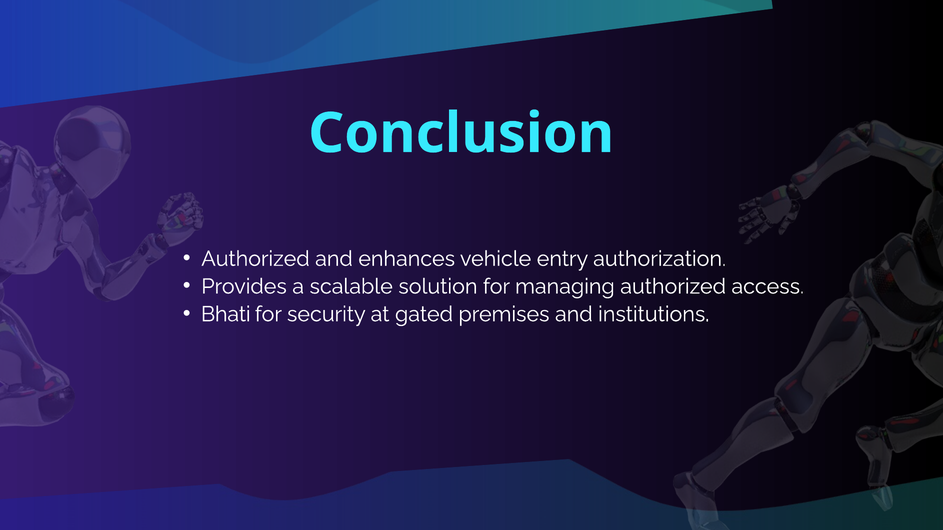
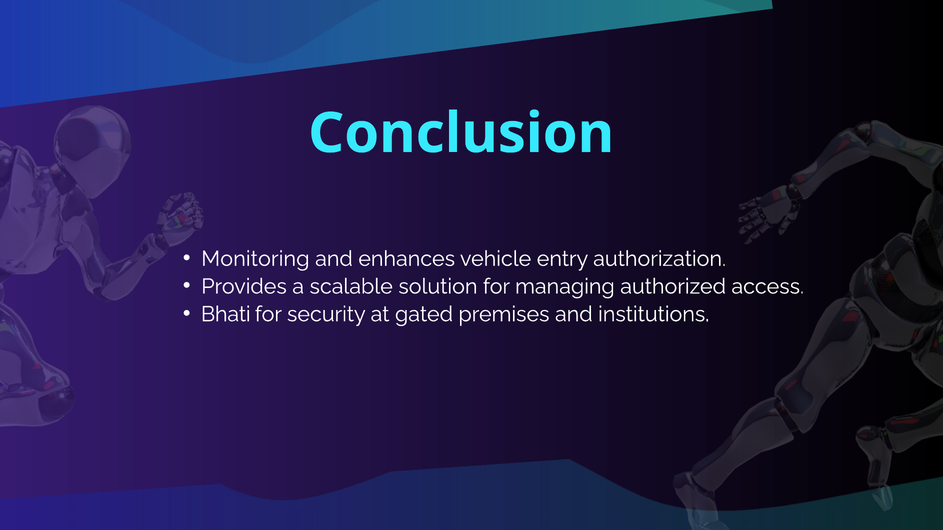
Authorized at (255, 259): Authorized -> Monitoring
